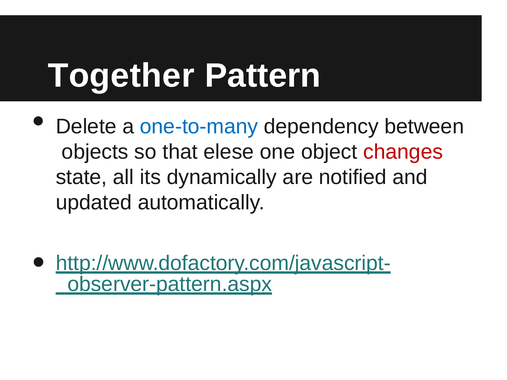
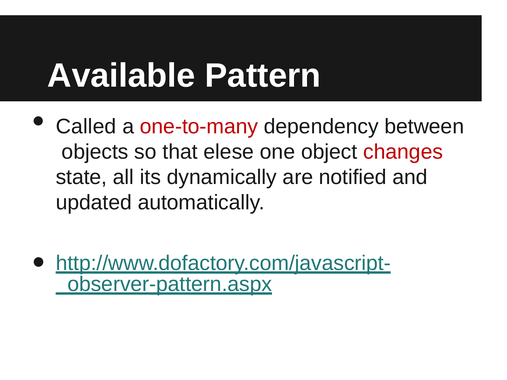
Together: Together -> Available
Delete: Delete -> Called
one-to-many colour: blue -> red
